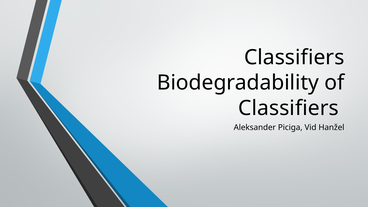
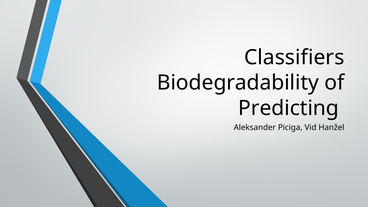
Classifiers at (288, 108): Classifiers -> Predicting
